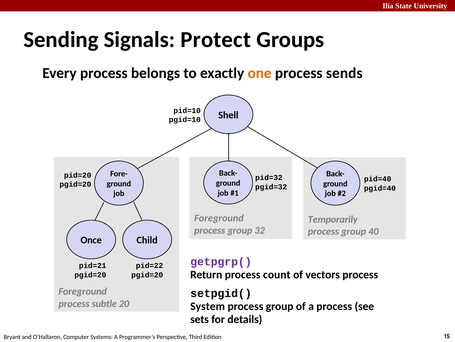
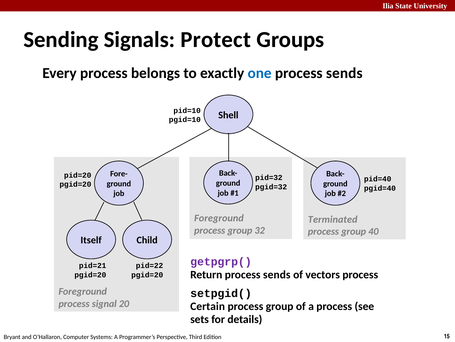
one colour: orange -> blue
Temporarily: Temporarily -> Terminated
Once: Once -> Itself
Return process count: count -> sends
subtle: subtle -> signal
System: System -> Certain
